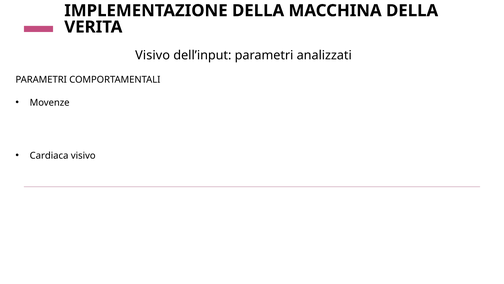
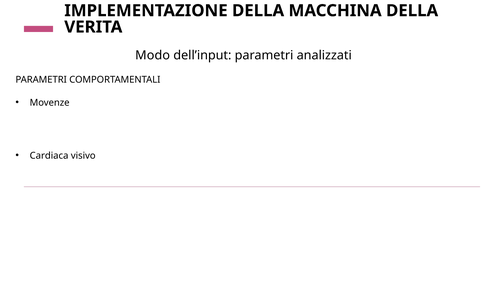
Visivo at (153, 55): Visivo -> Modo
